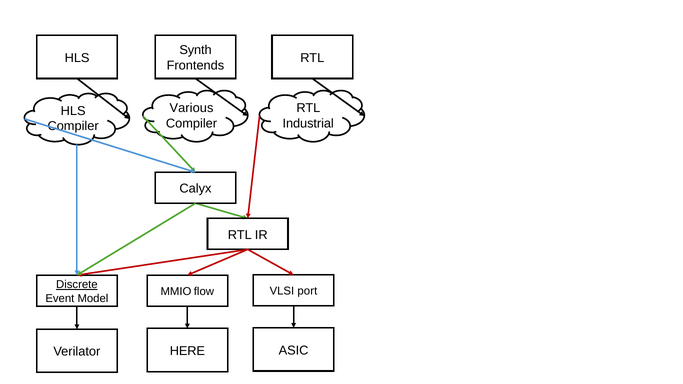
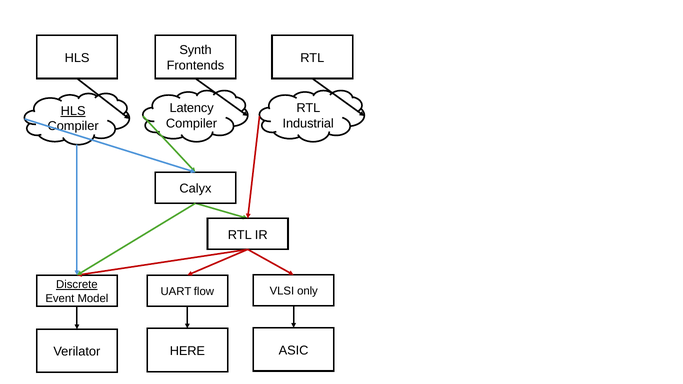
Various: Various -> Latency
HLS at (73, 111) underline: none -> present
MMIO: MMIO -> UART
port: port -> only
